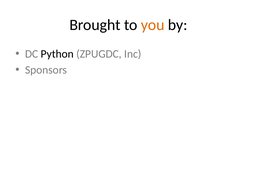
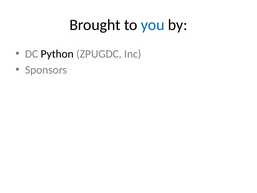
you colour: orange -> blue
